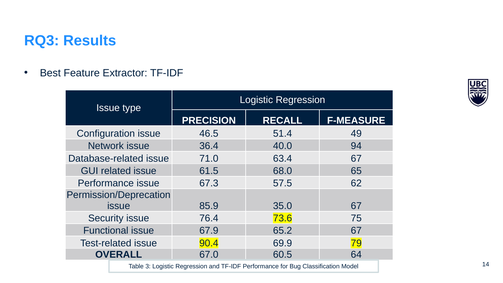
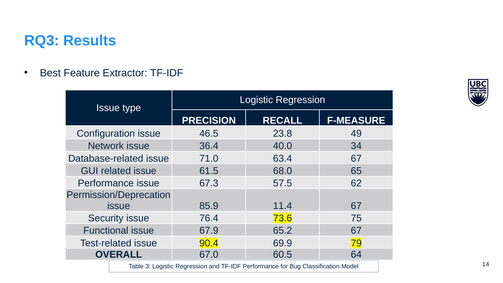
51.4: 51.4 -> 23.8
94: 94 -> 34
35.0: 35.0 -> 11.4
